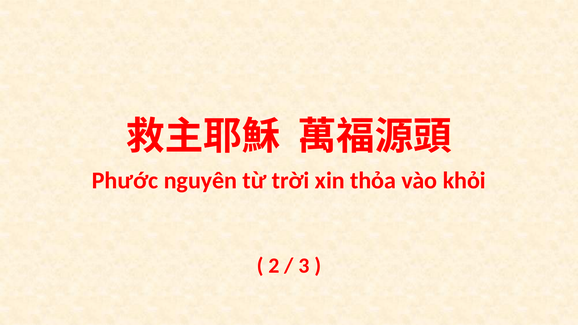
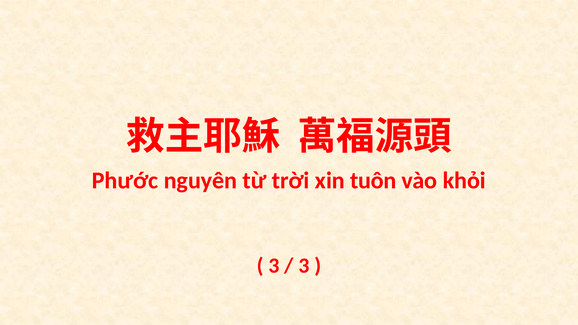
thỏa: thỏa -> tuôn
2 at (274, 266): 2 -> 3
